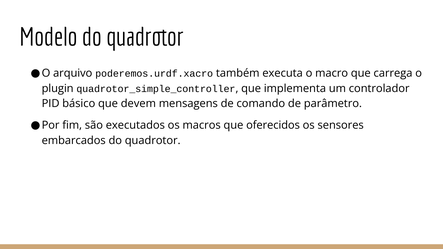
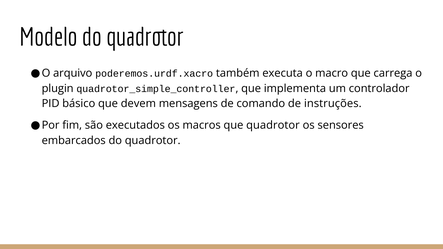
parâmetro: parâmetro -> instruções
que oferecidos: oferecidos -> quadrotor
